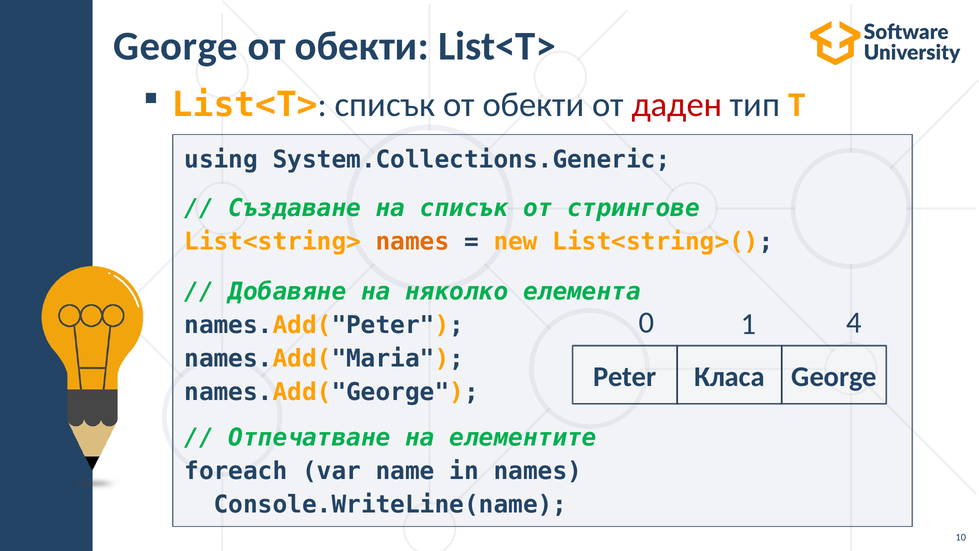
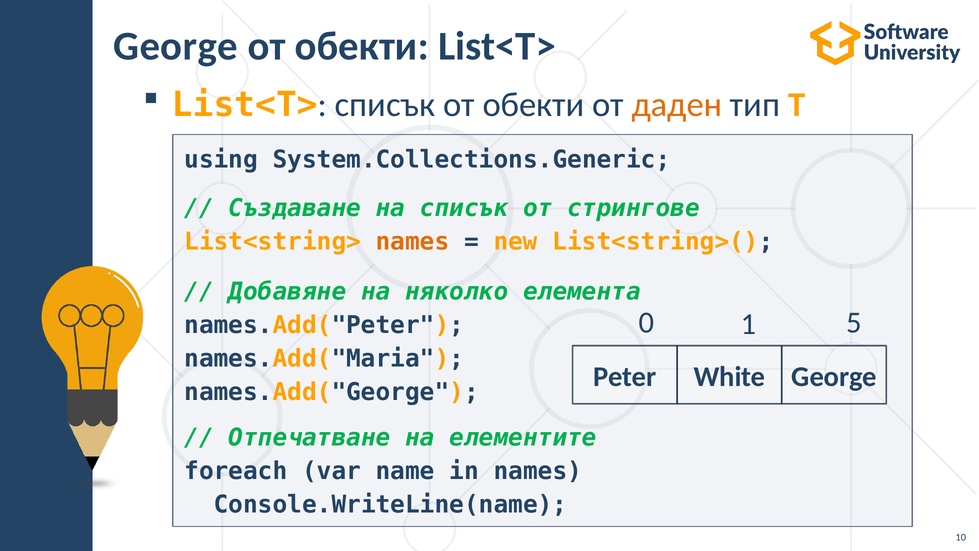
даден colour: red -> orange
4: 4 -> 5
Класа: Класа -> White
